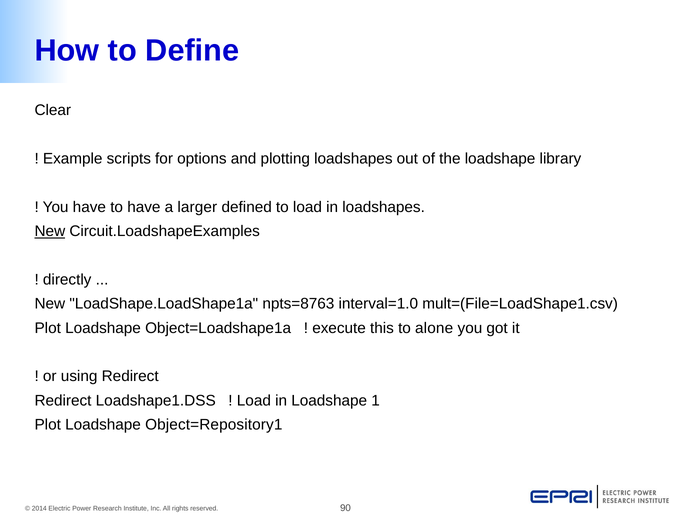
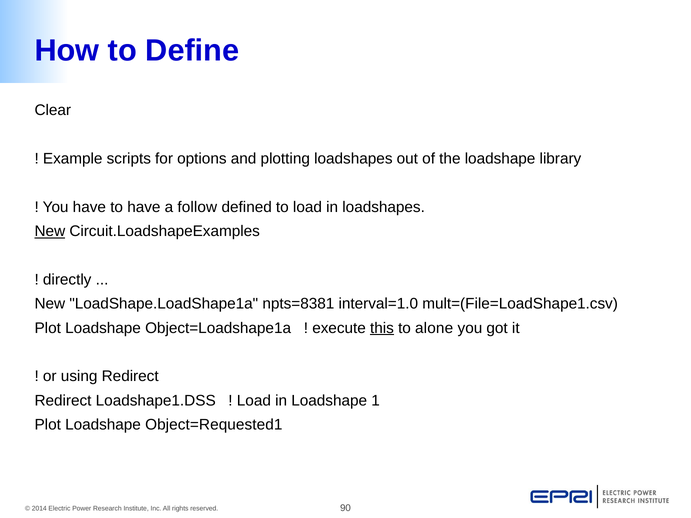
larger: larger -> follow
npts=8763: npts=8763 -> npts=8381
this underline: none -> present
Object=Repository1: Object=Repository1 -> Object=Requested1
